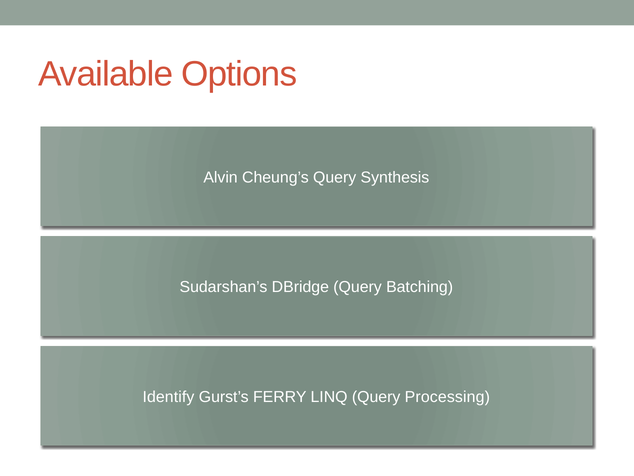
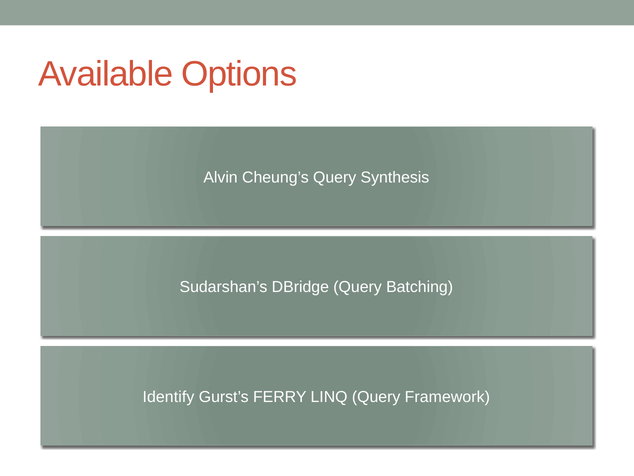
Processing: Processing -> Framework
